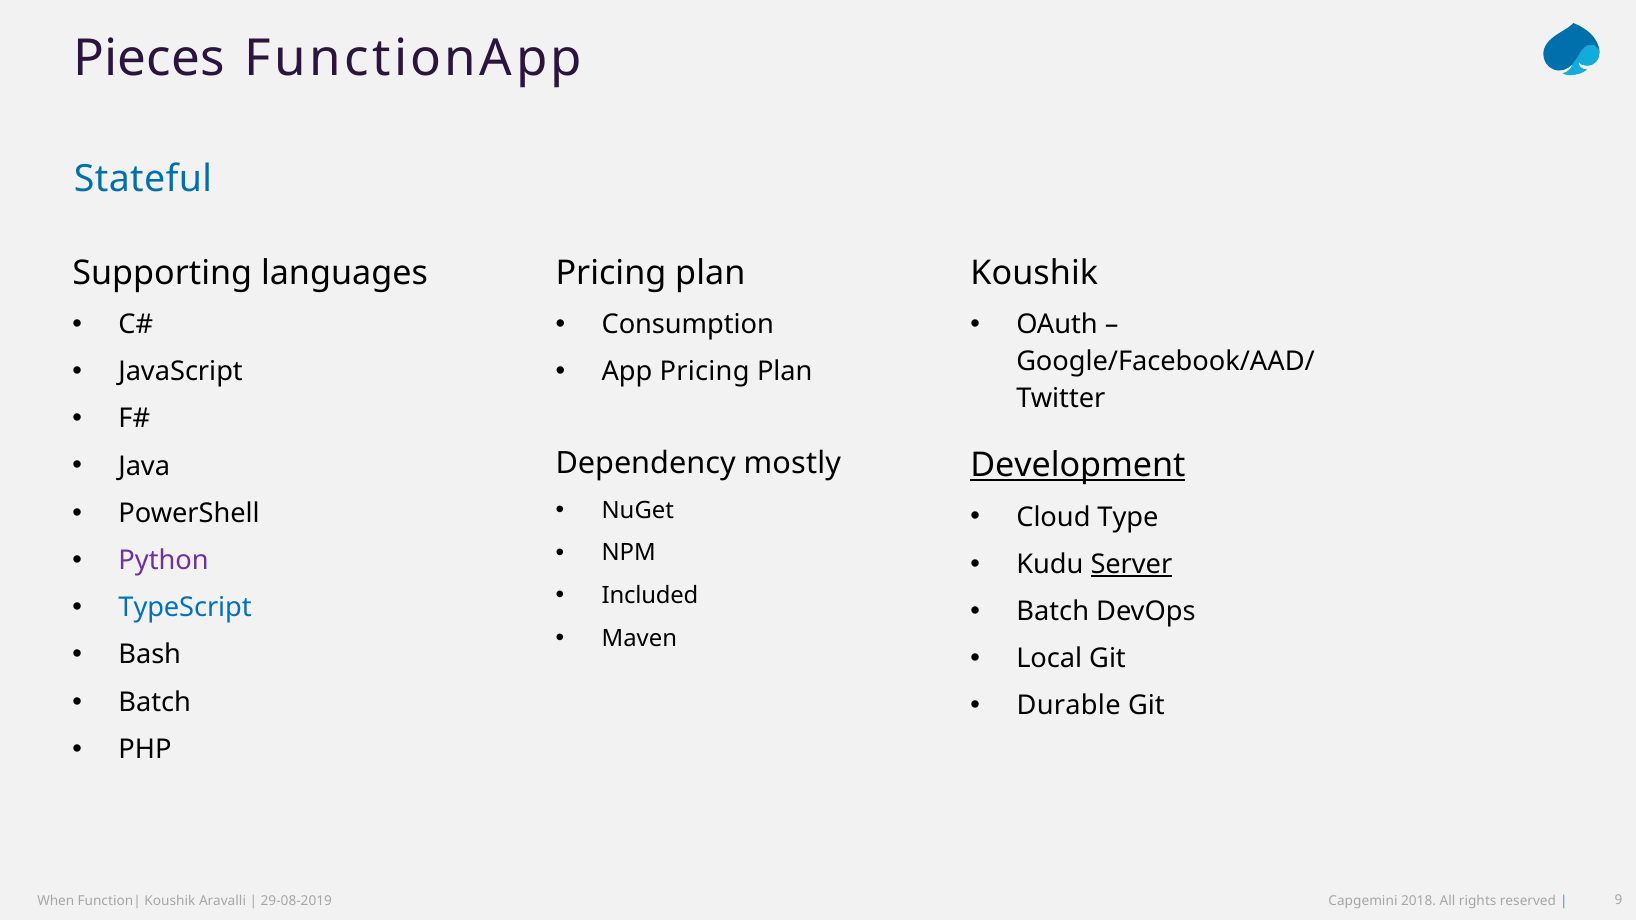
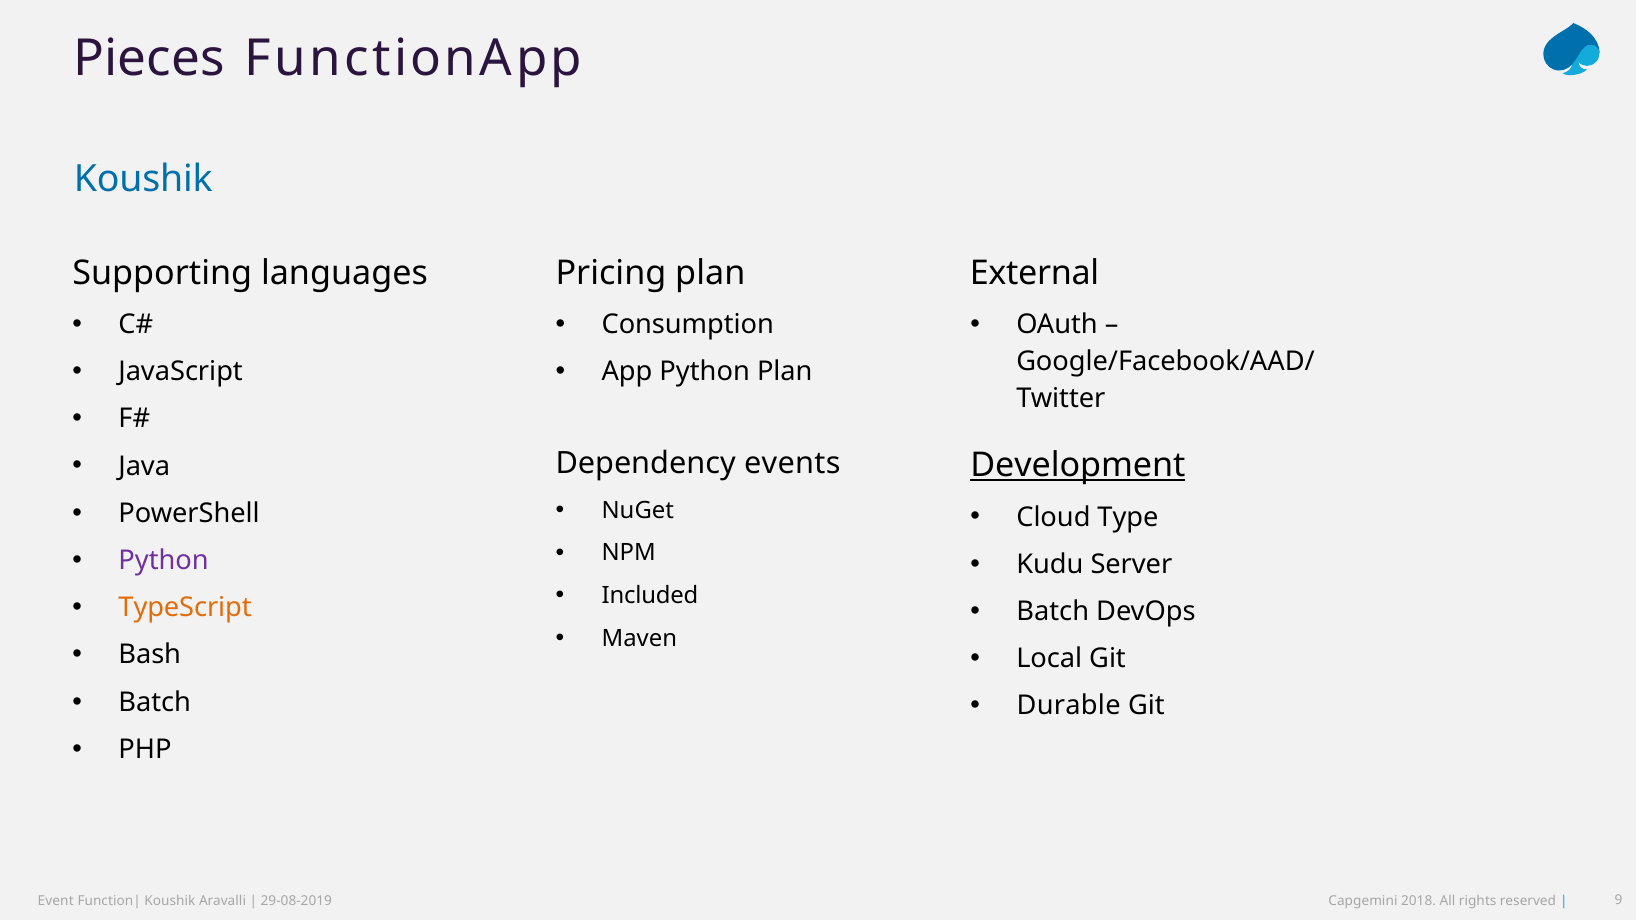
Stateful at (143, 179): Stateful -> Koushik
Koushik at (1034, 273): Koushik -> External
App Pricing: Pricing -> Python
mostly: mostly -> events
Server underline: present -> none
TypeScript colour: blue -> orange
When: When -> Event
